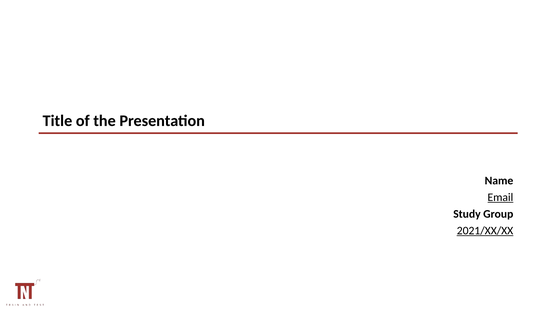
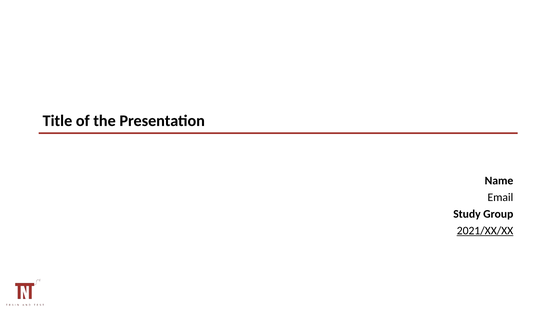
Email underline: present -> none
